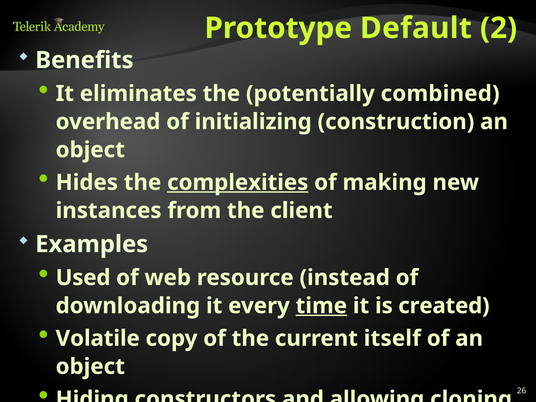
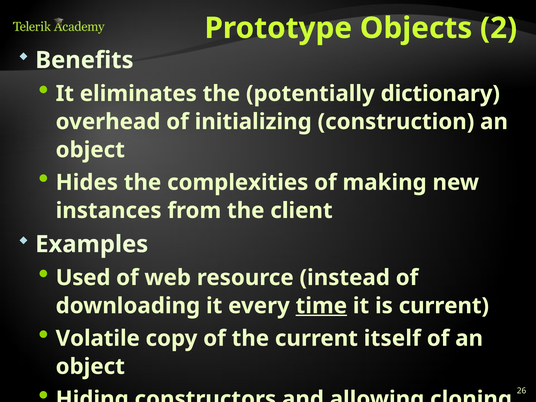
Default: Default -> Objects
combined: combined -> dictionary
complexities underline: present -> none
is created: created -> current
